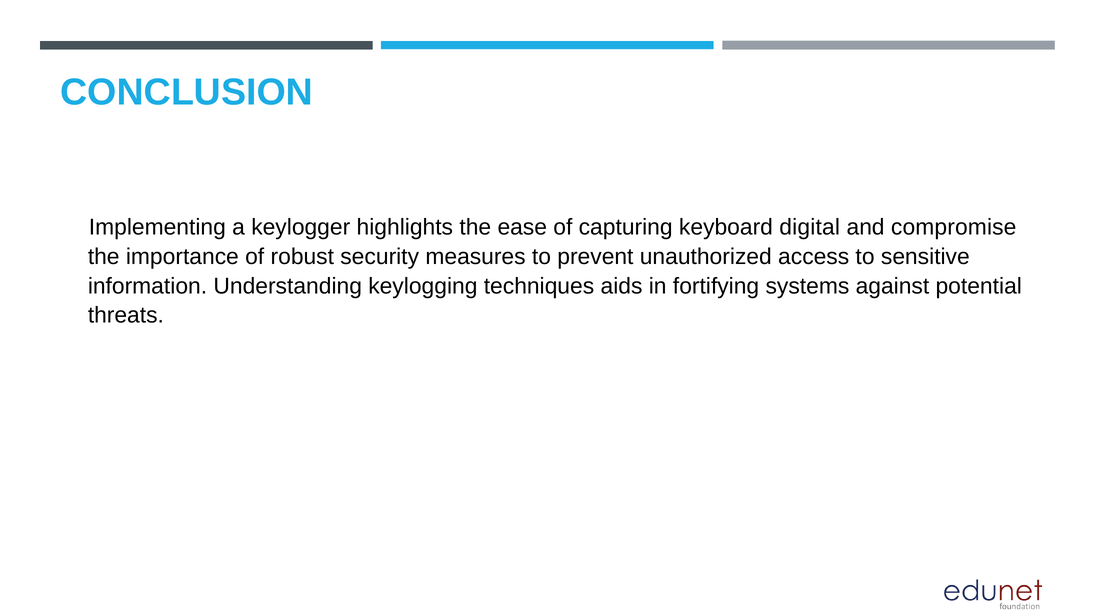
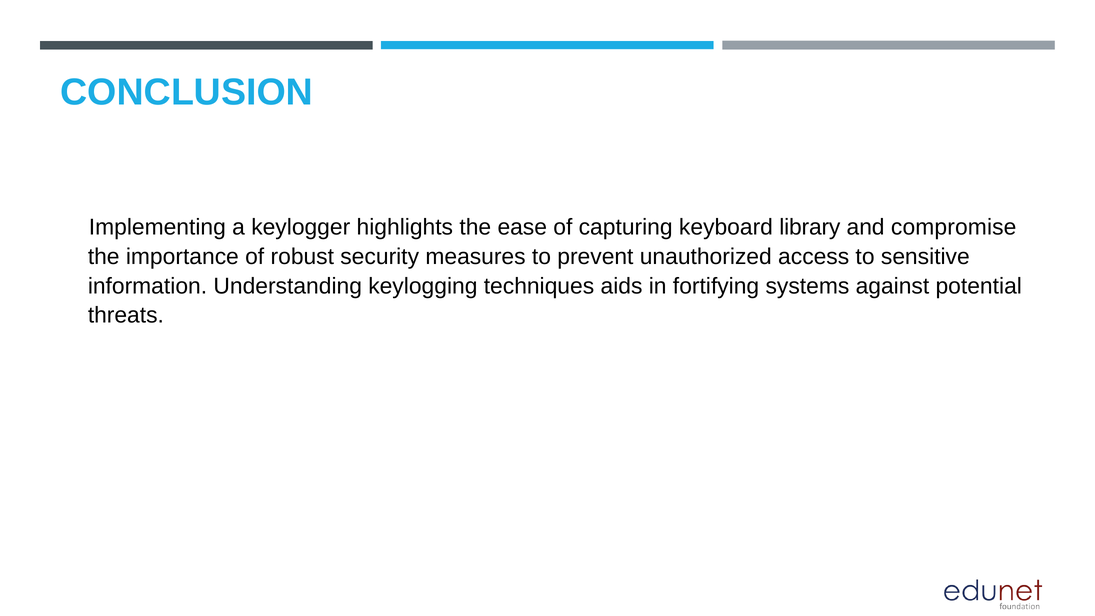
digital: digital -> library
